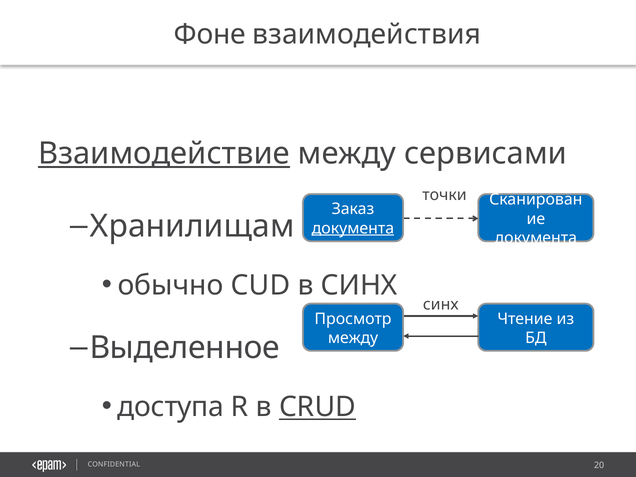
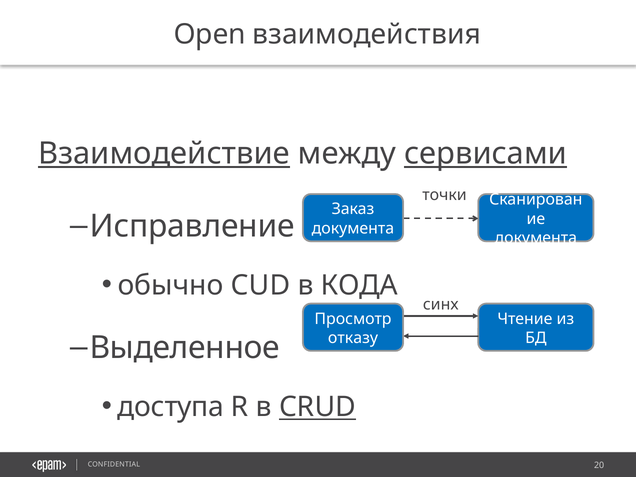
Фоне: Фоне -> Open
сервисами underline: none -> present
Хранилищам: Хранилищам -> Исправление
документа at (353, 228) underline: present -> none
в СИНХ: СИНХ -> КОДА
между at (353, 338): между -> отказу
